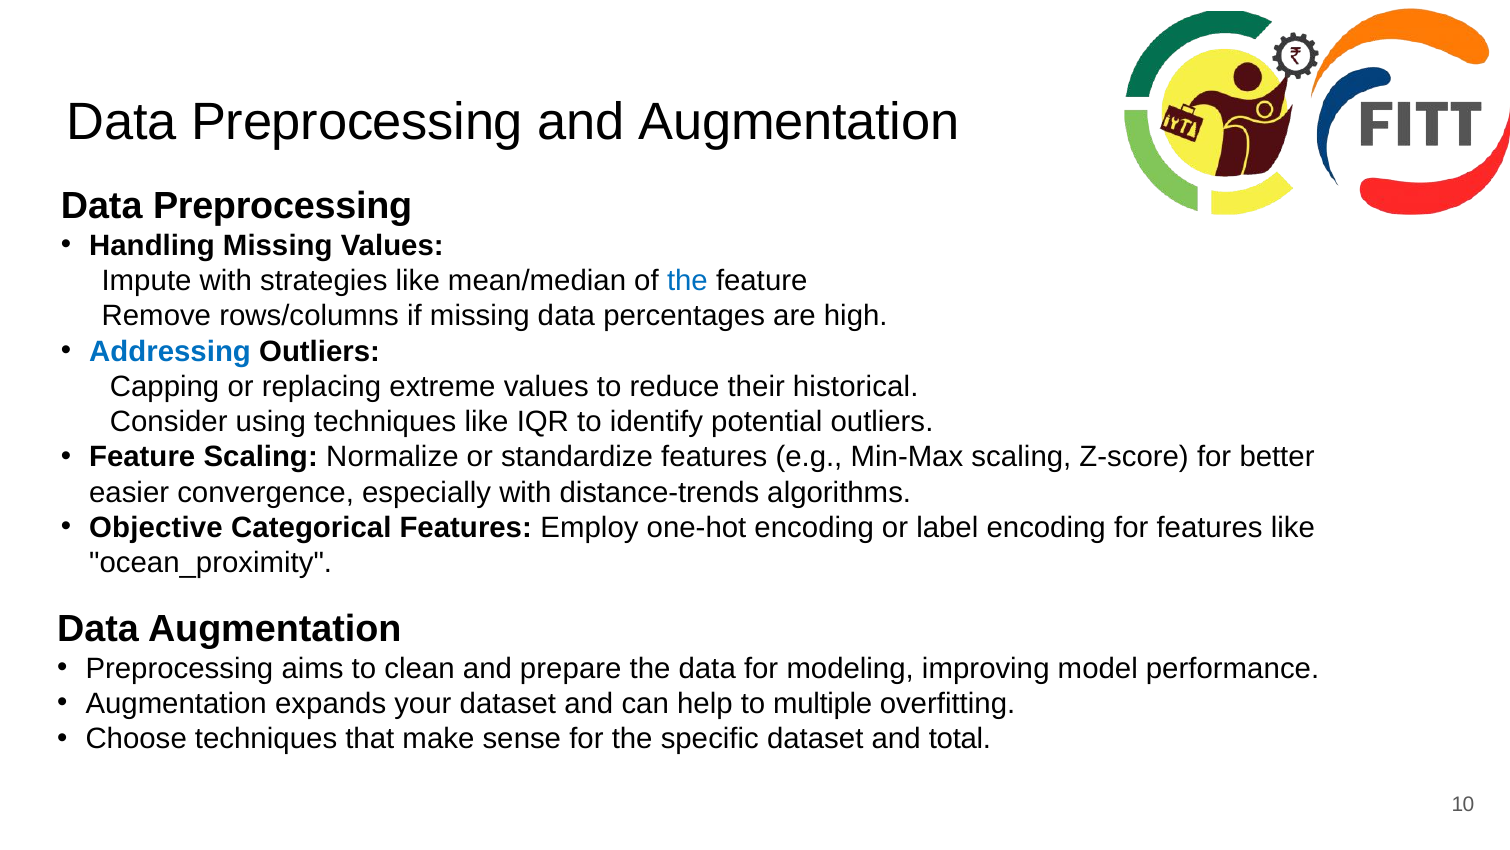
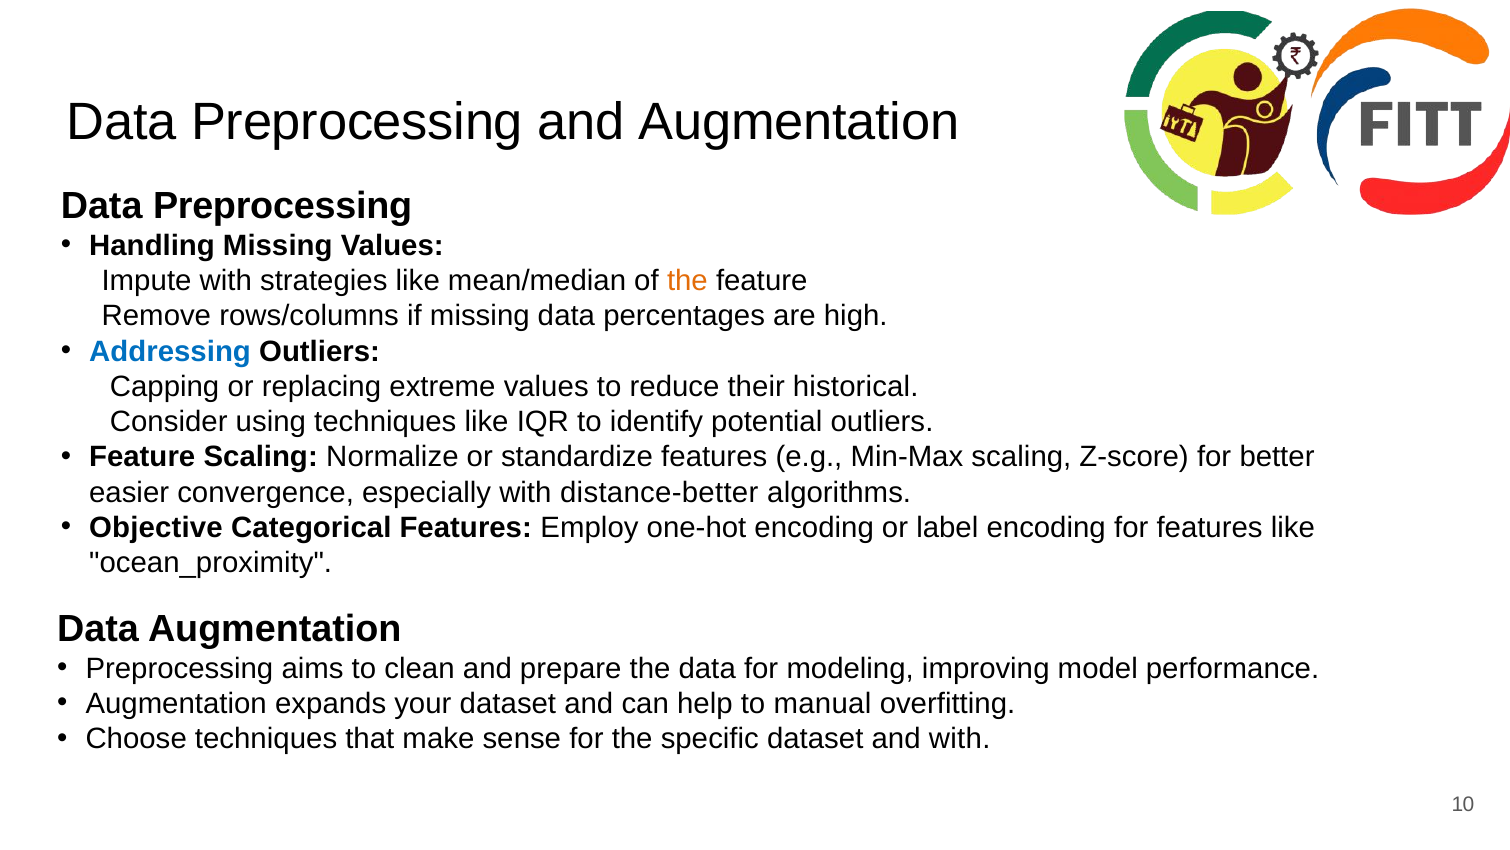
the at (687, 281) colour: blue -> orange
distance-trends: distance-trends -> distance-better
multiple: multiple -> manual
and total: total -> with
